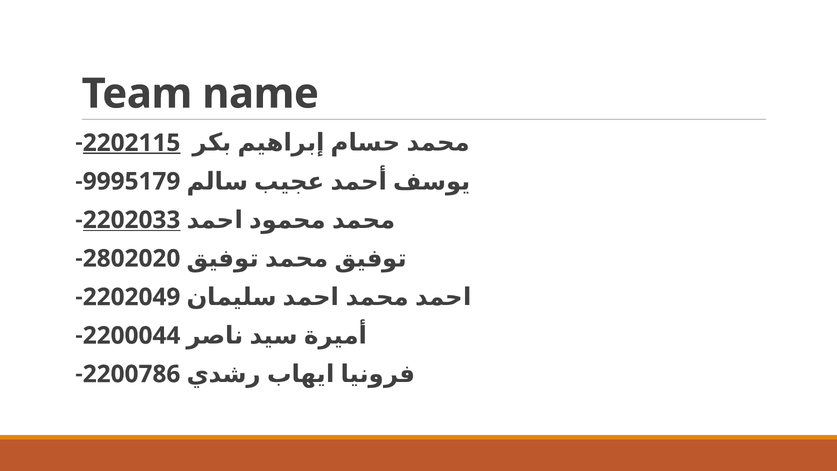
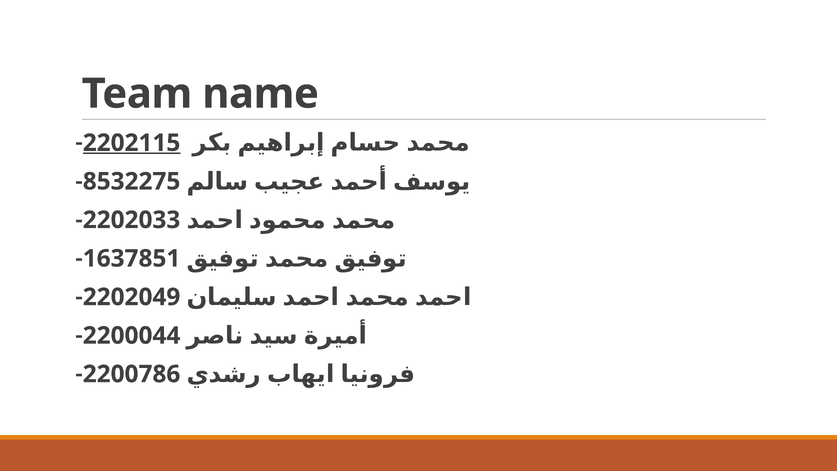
9995179: 9995179 -> 8532275
2202033 underline: present -> none
2802020: 2802020 -> 1637851
